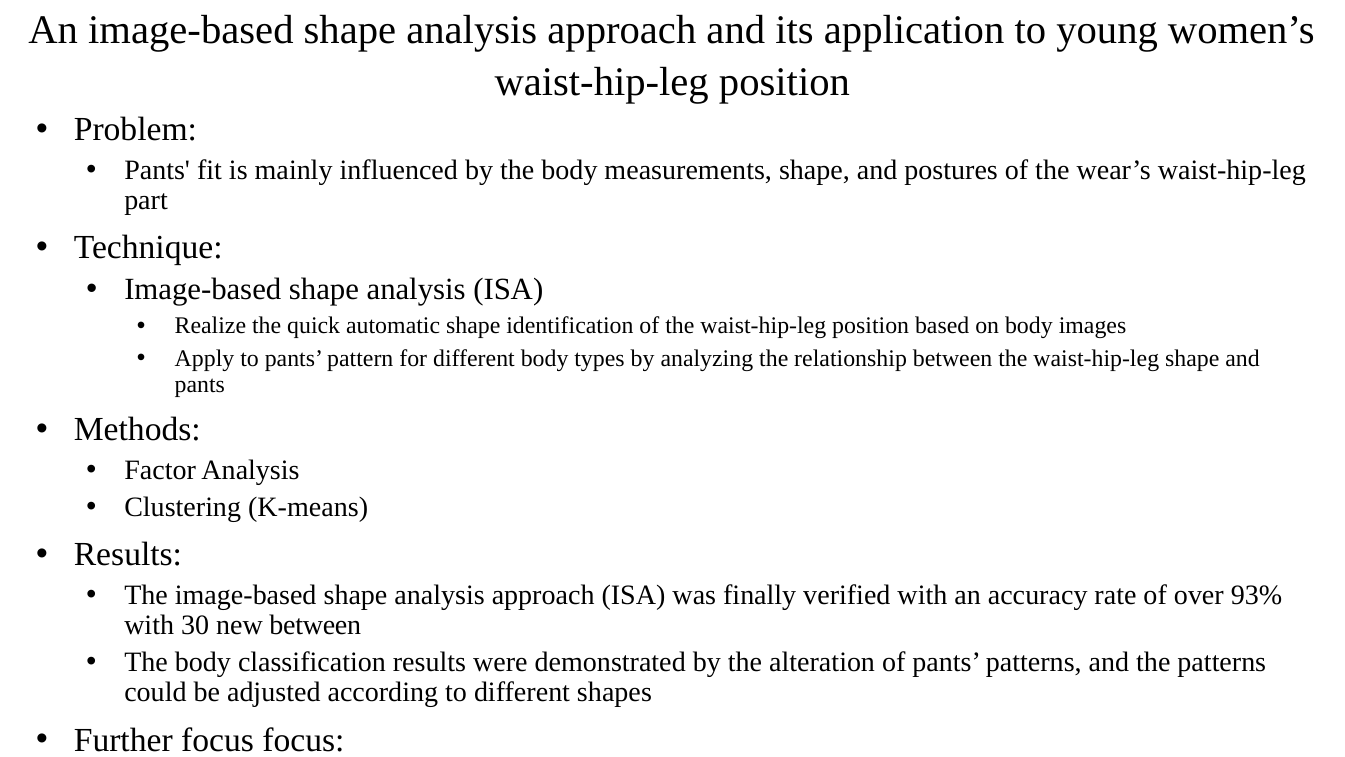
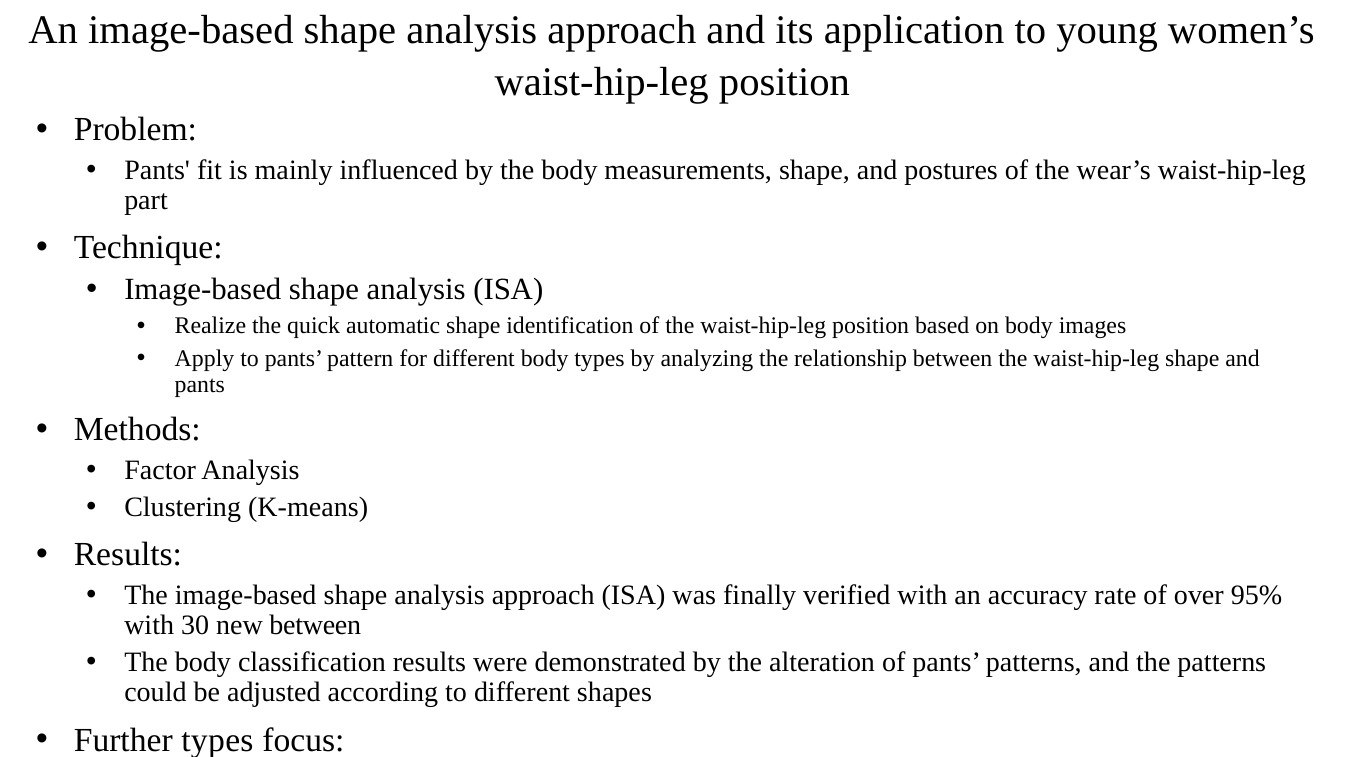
93%: 93% -> 95%
Further focus: focus -> types
